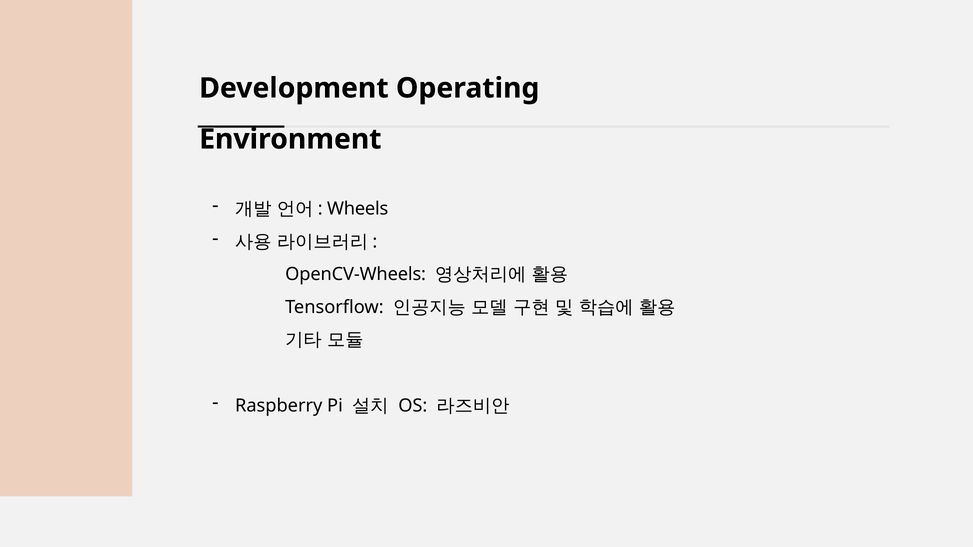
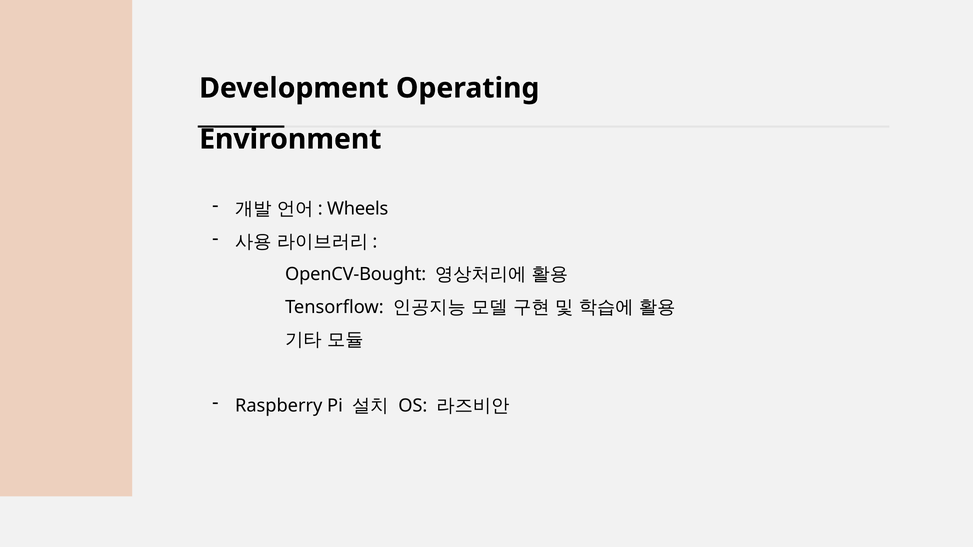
OpenCV-Wheels: OpenCV-Wheels -> OpenCV-Bought
